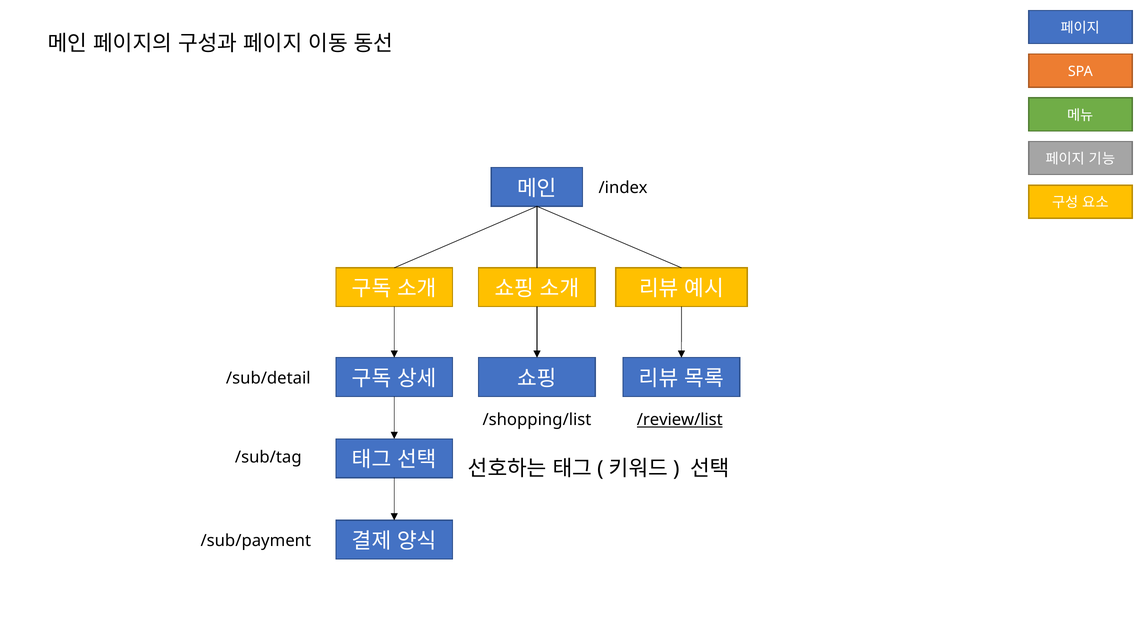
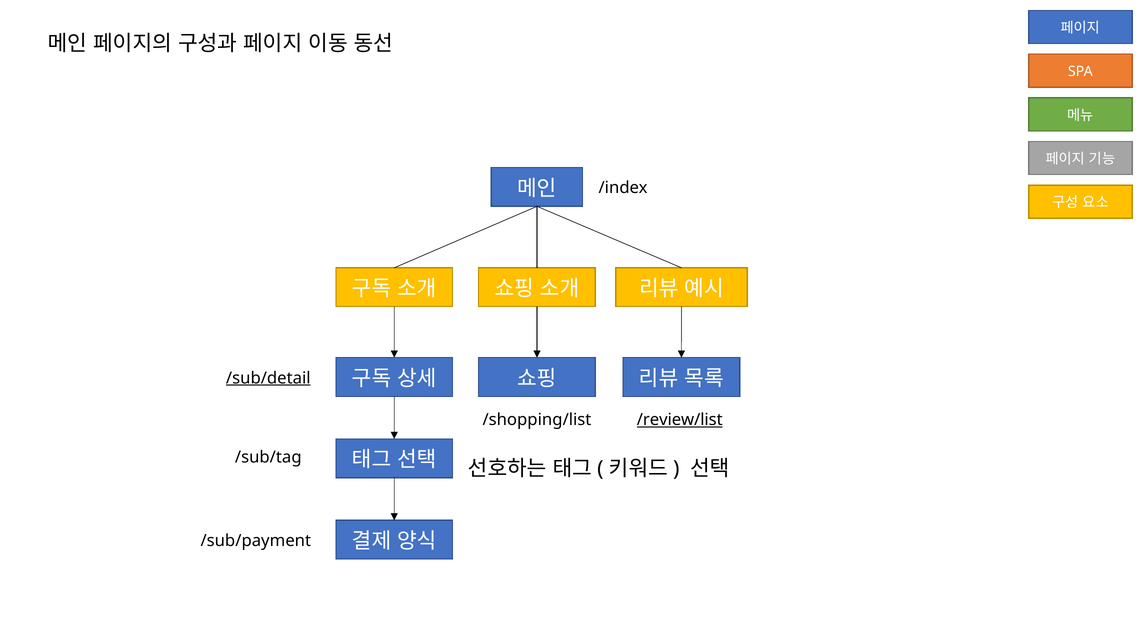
/sub/detail underline: none -> present
